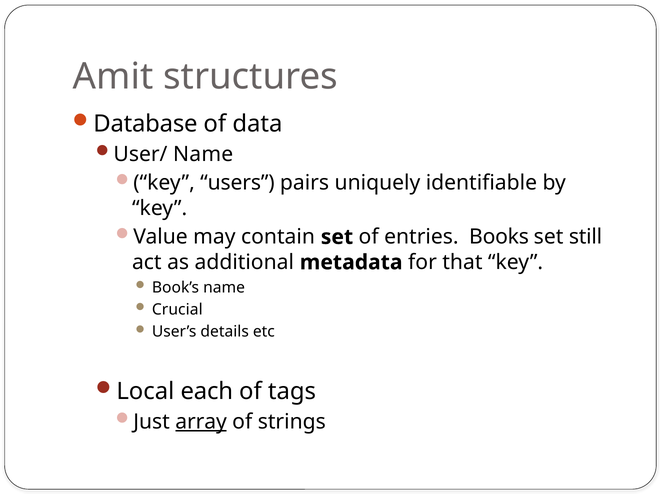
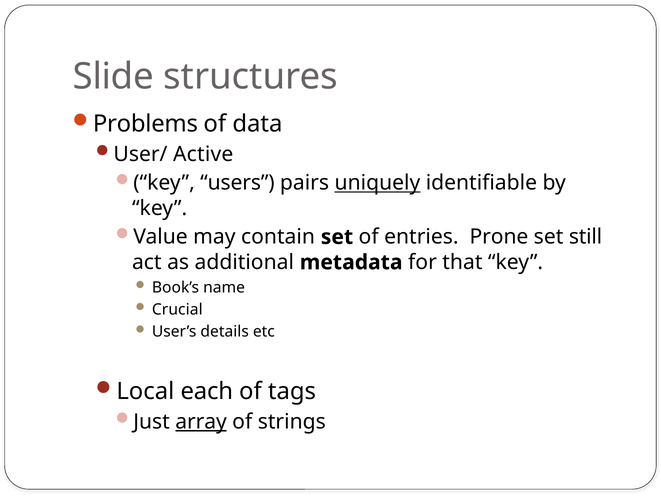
Amit: Amit -> Slide
Database: Database -> Problems
User/ Name: Name -> Active
uniquely underline: none -> present
Books: Books -> Prone
